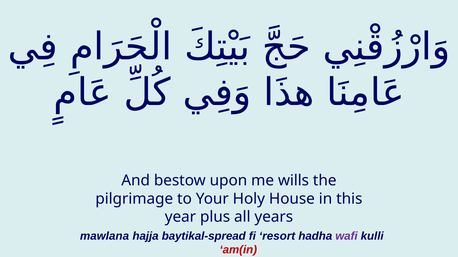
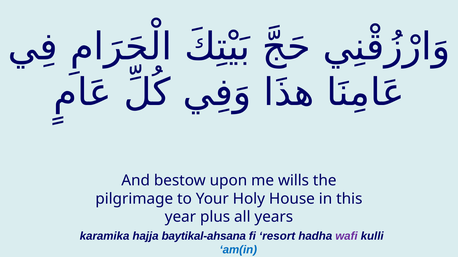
mawlana: mawlana -> karamika
baytikal-spread: baytikal-spread -> baytikal-ahsana
am(in colour: red -> blue
